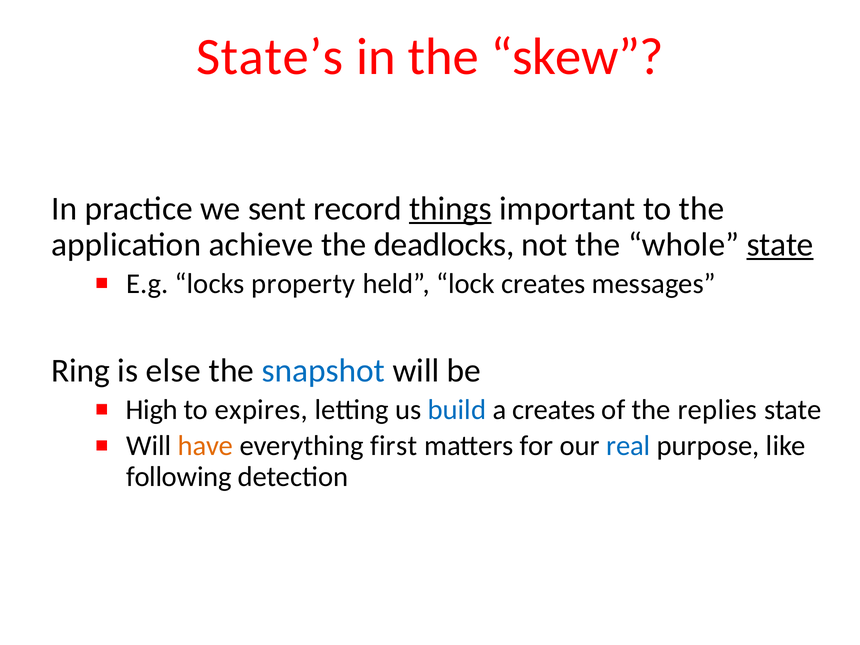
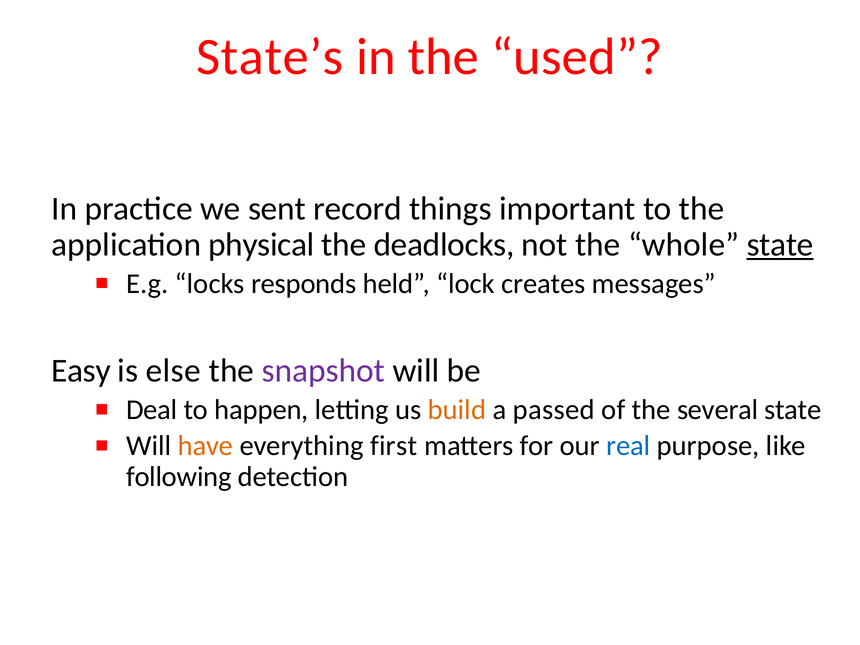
skew: skew -> used
things underline: present -> none
achieve: achieve -> physical
property: property -> responds
Ring: Ring -> Easy
snapshot colour: blue -> purple
High: High -> Deal
expires: expires -> happen
build colour: blue -> orange
a creates: creates -> passed
replies: replies -> several
